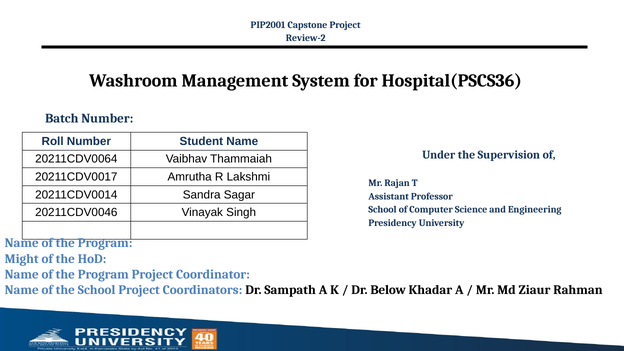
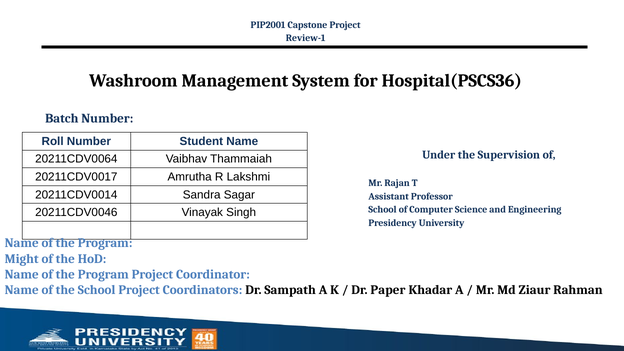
Review-2: Review-2 -> Review-1
Below: Below -> Paper
